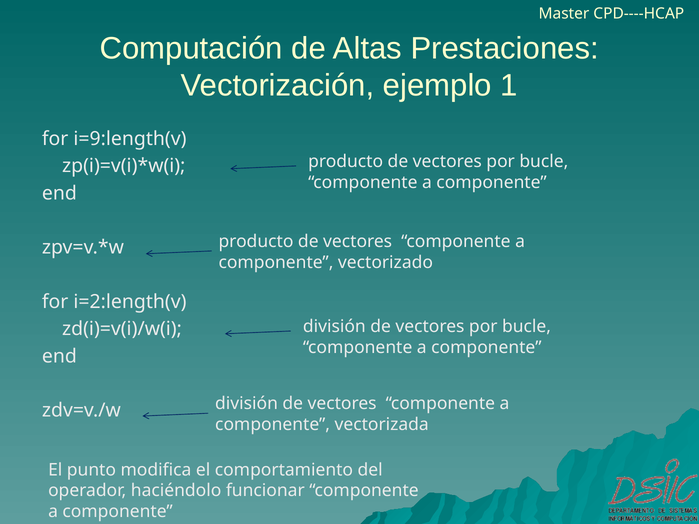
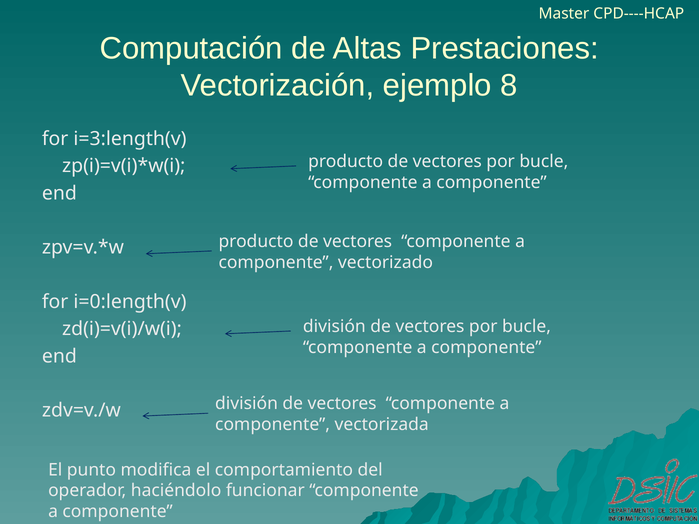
1: 1 -> 8
i=9:length(v: i=9:length(v -> i=3:length(v
i=2:length(v: i=2:length(v -> i=0:length(v
